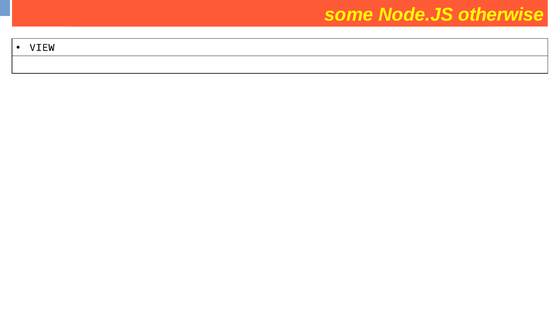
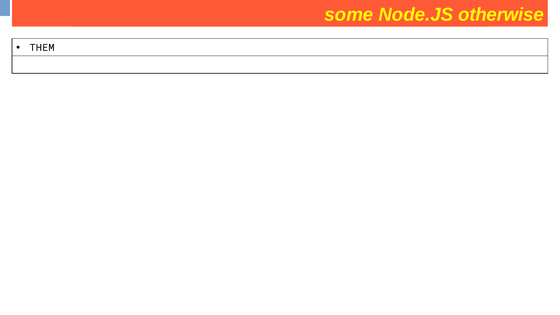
VIEW: VIEW -> THEM
